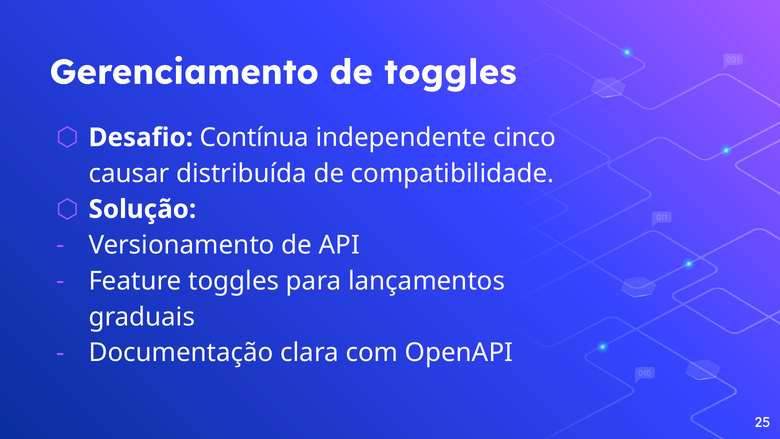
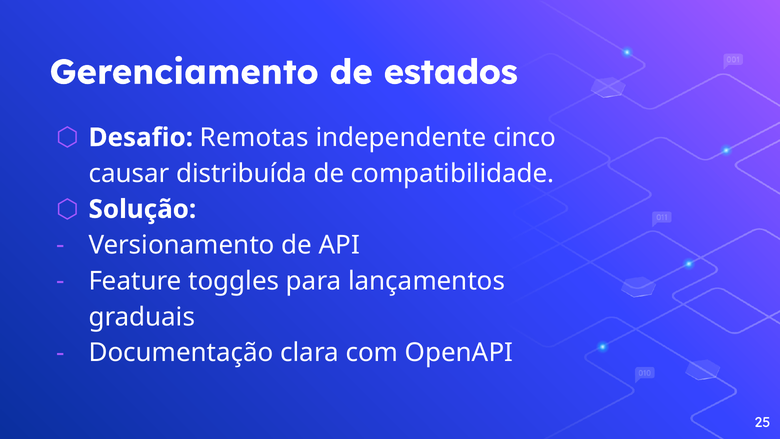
de toggles: toggles -> estados
Contínua: Contínua -> Remotas
